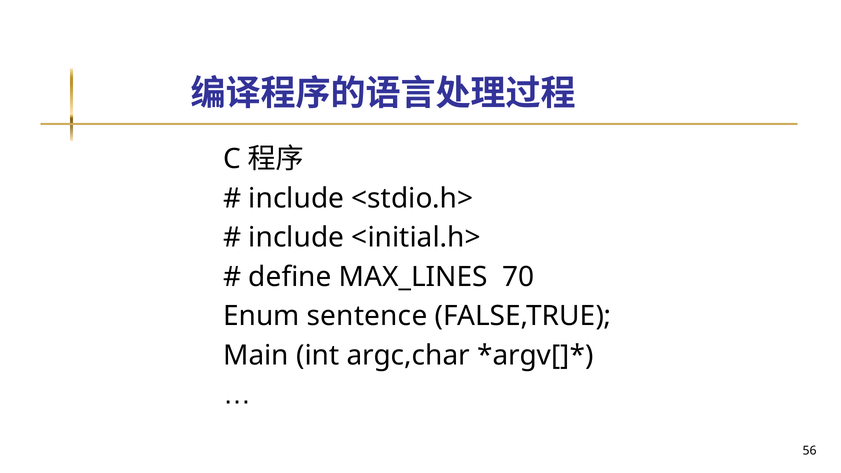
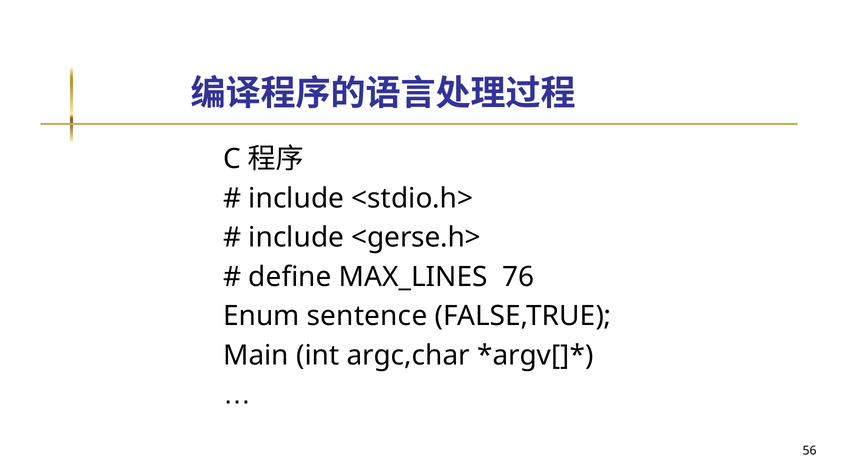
<initial.h>: <initial.h> -> <gerse.h>
70: 70 -> 76
